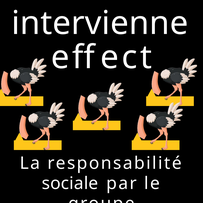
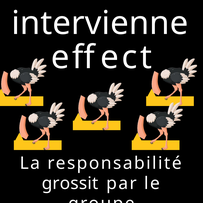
sociale: sociale -> grossit
